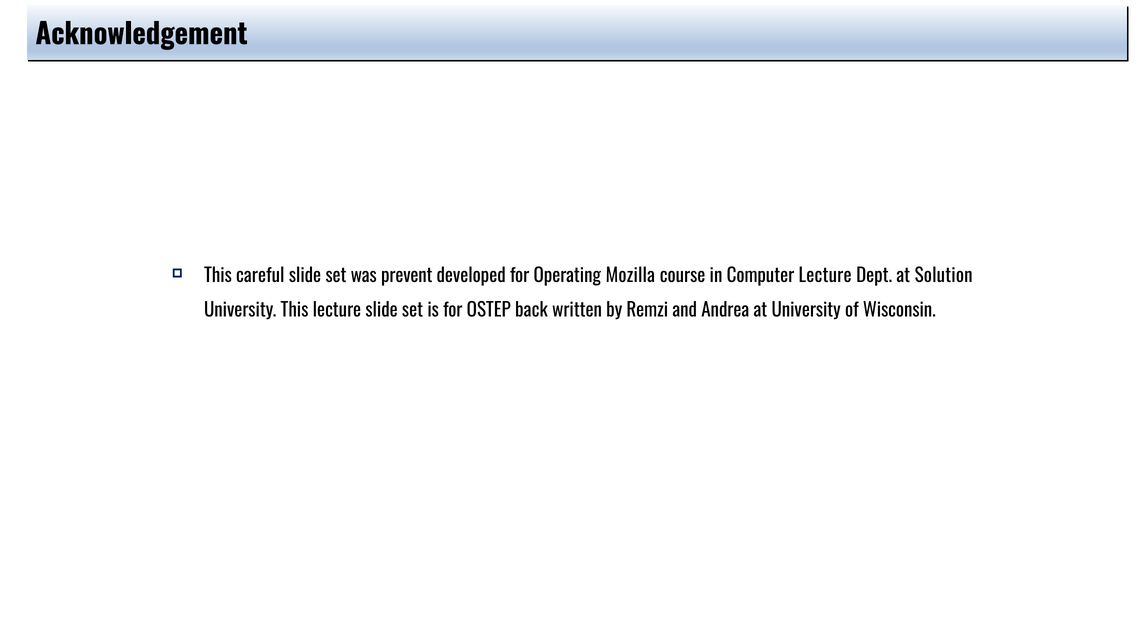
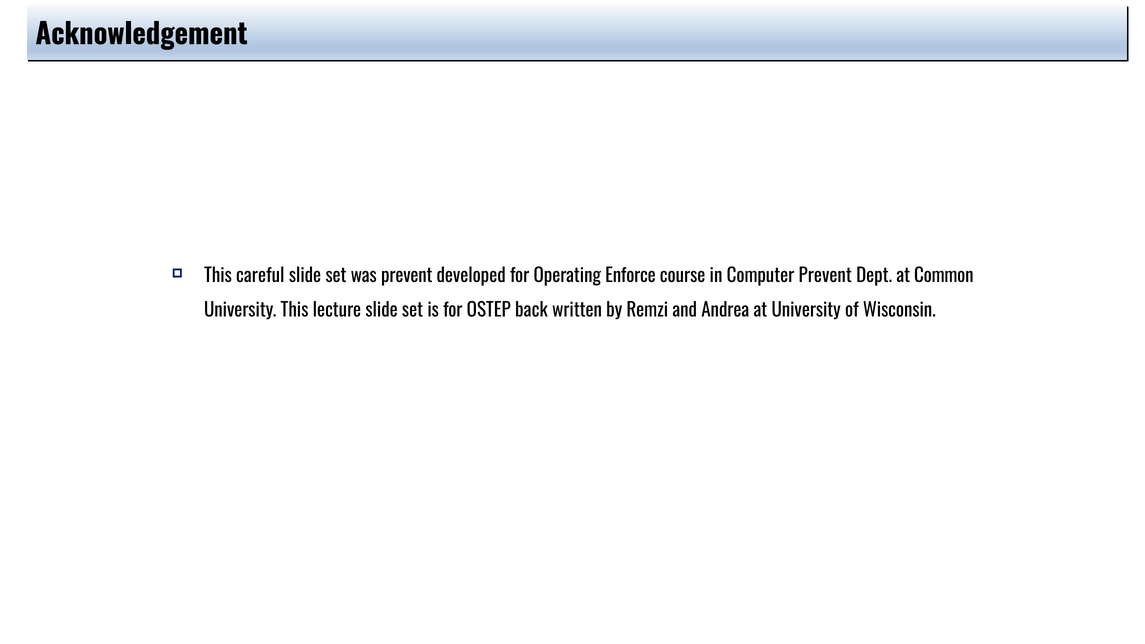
Mozilla: Mozilla -> Enforce
Computer Lecture: Lecture -> Prevent
Solution: Solution -> Common
